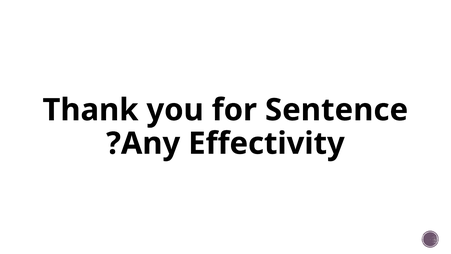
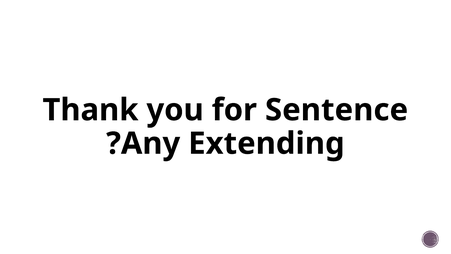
Effectivity: Effectivity -> Extending
